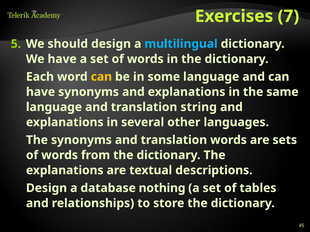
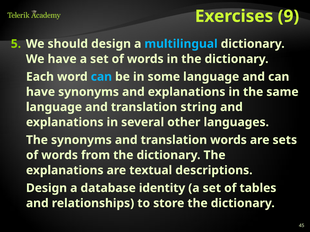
7: 7 -> 9
can at (101, 77) colour: yellow -> light blue
nothing: nothing -> identity
